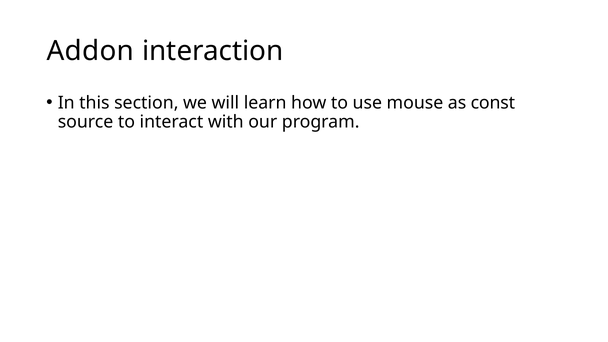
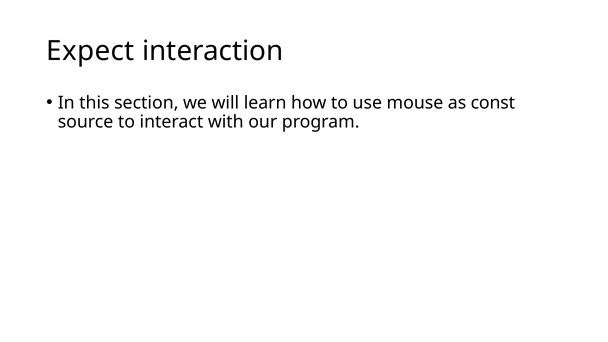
Addon: Addon -> Expect
